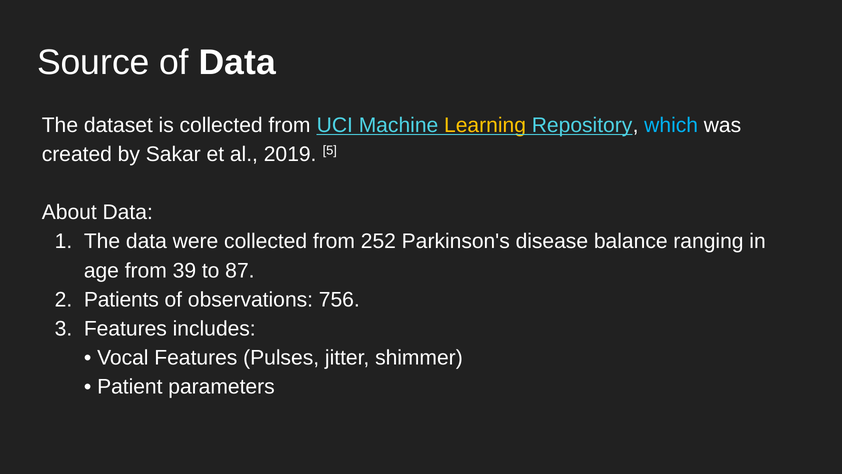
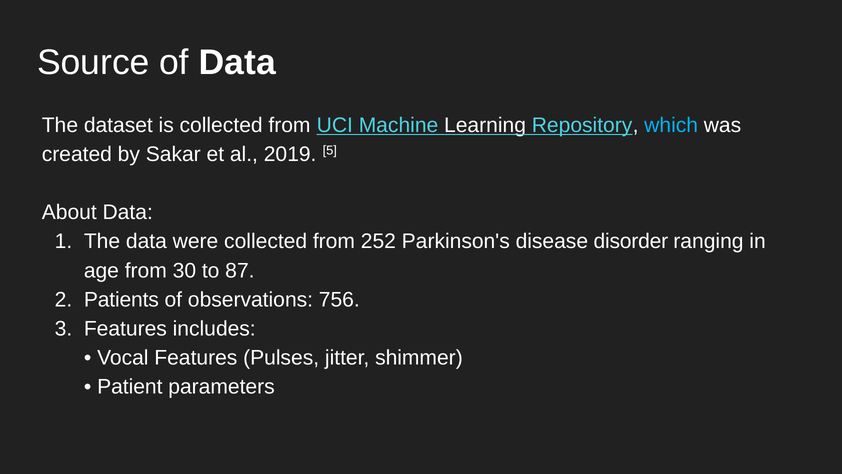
Learning colour: yellow -> white
balance: balance -> disorder
39: 39 -> 30
